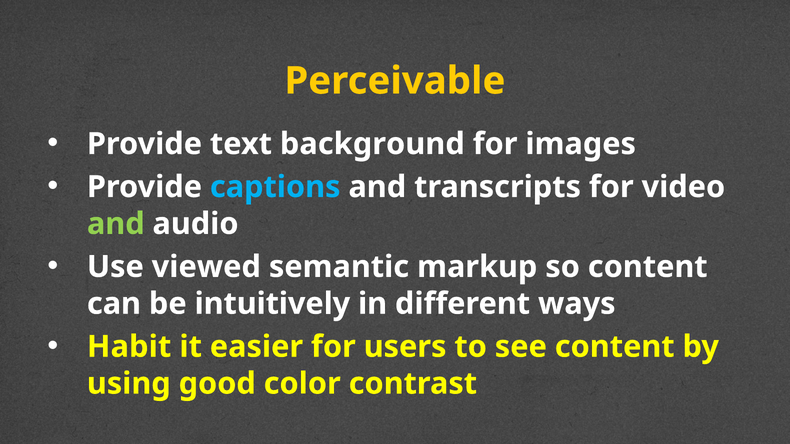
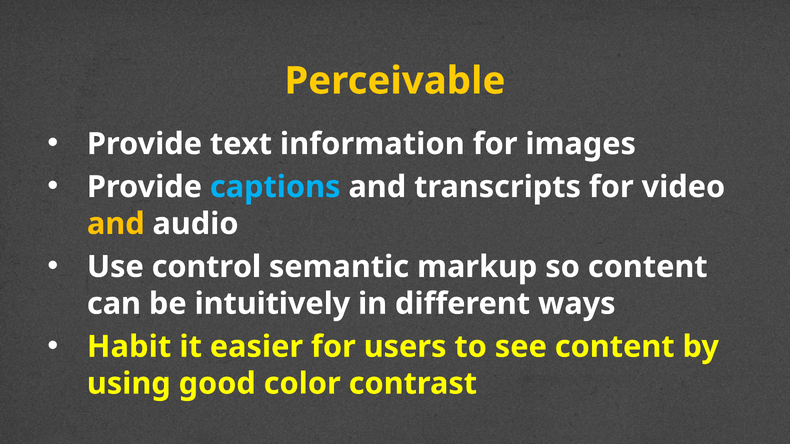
background: background -> information
and at (116, 224) colour: light green -> yellow
viewed: viewed -> control
